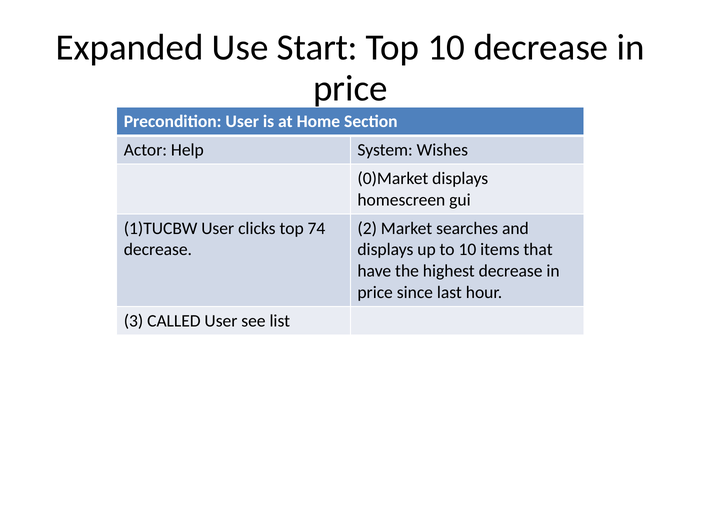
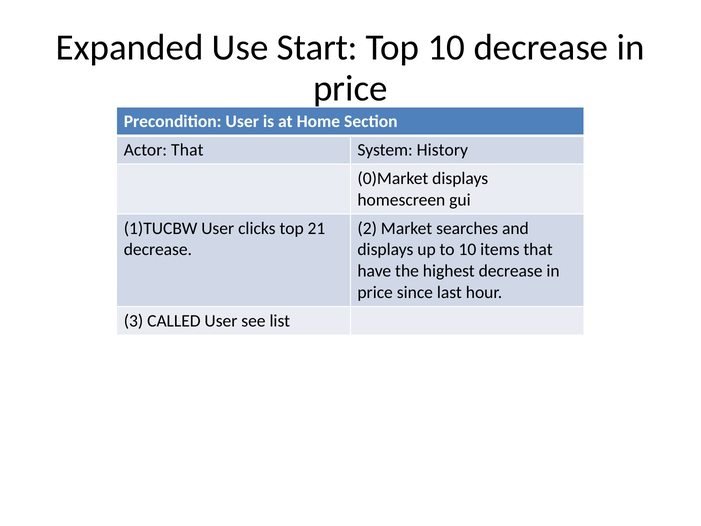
Actor Help: Help -> That
Wishes: Wishes -> History
74: 74 -> 21
